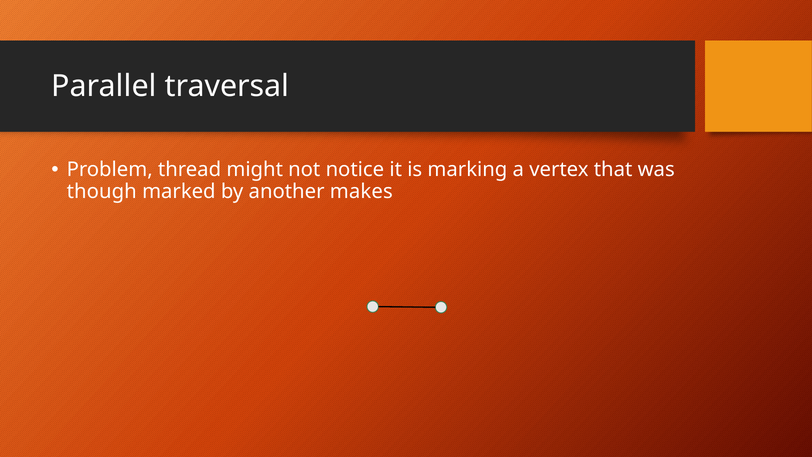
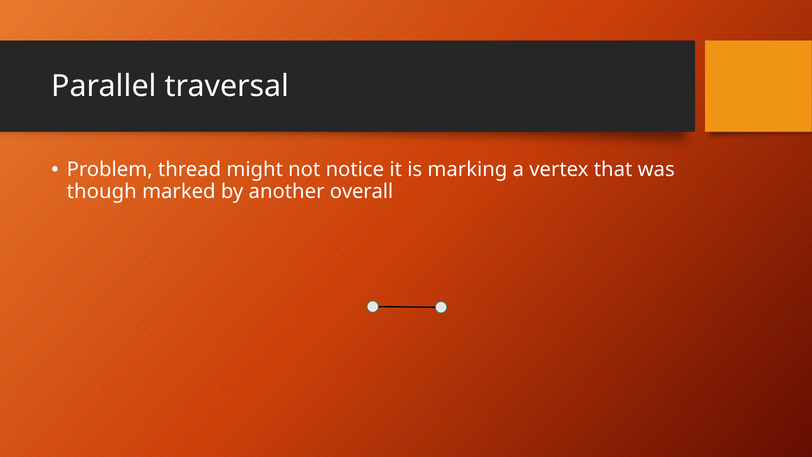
makes: makes -> overall
